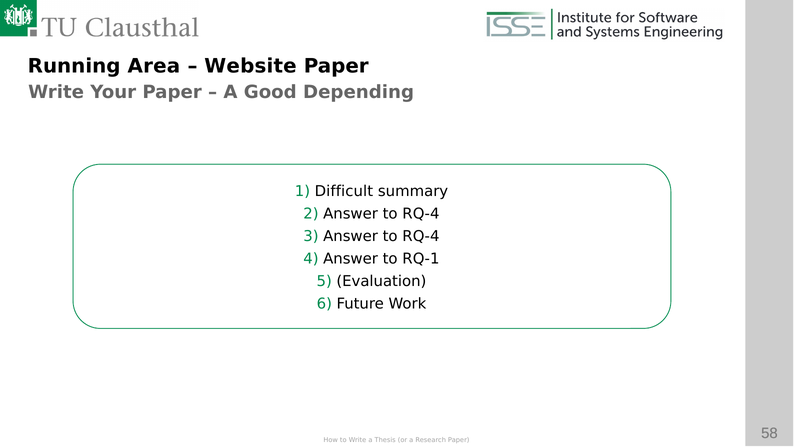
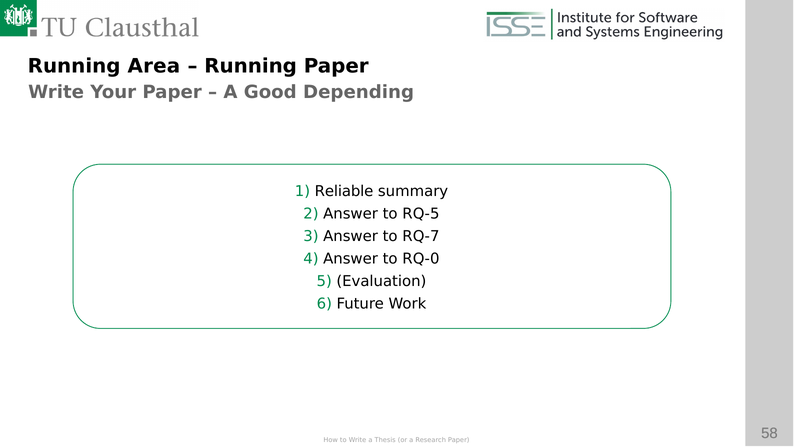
Website at (251, 66): Website -> Running
Difficult: Difficult -> Reliable
RQ-4 at (421, 213): RQ-4 -> RQ-5
RQ-4 at (421, 236): RQ-4 -> RQ-7
RQ-1: RQ-1 -> RQ-0
